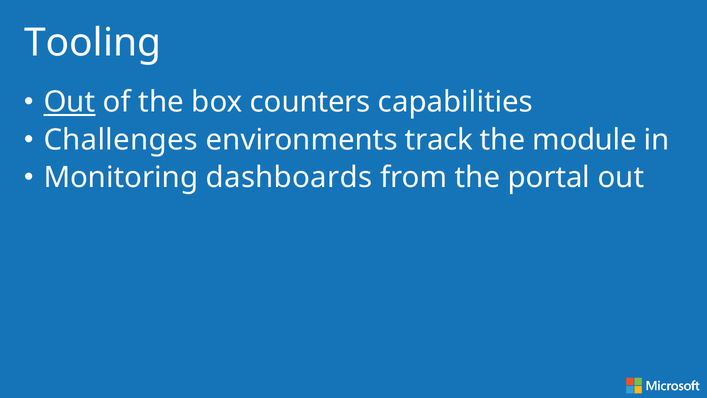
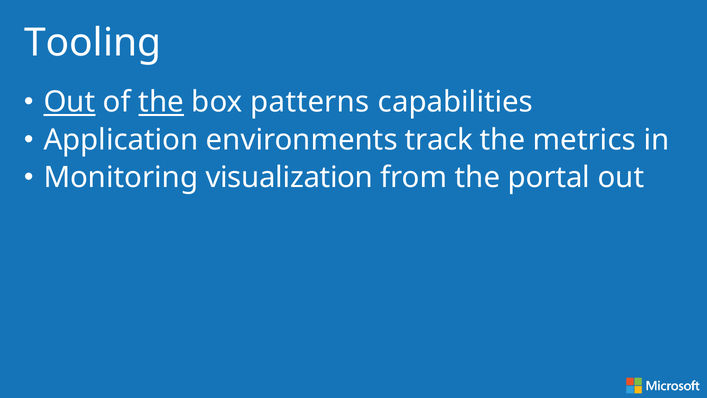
the at (161, 102) underline: none -> present
counters: counters -> patterns
Challenges: Challenges -> Application
module: module -> metrics
dashboards: dashboards -> visualization
